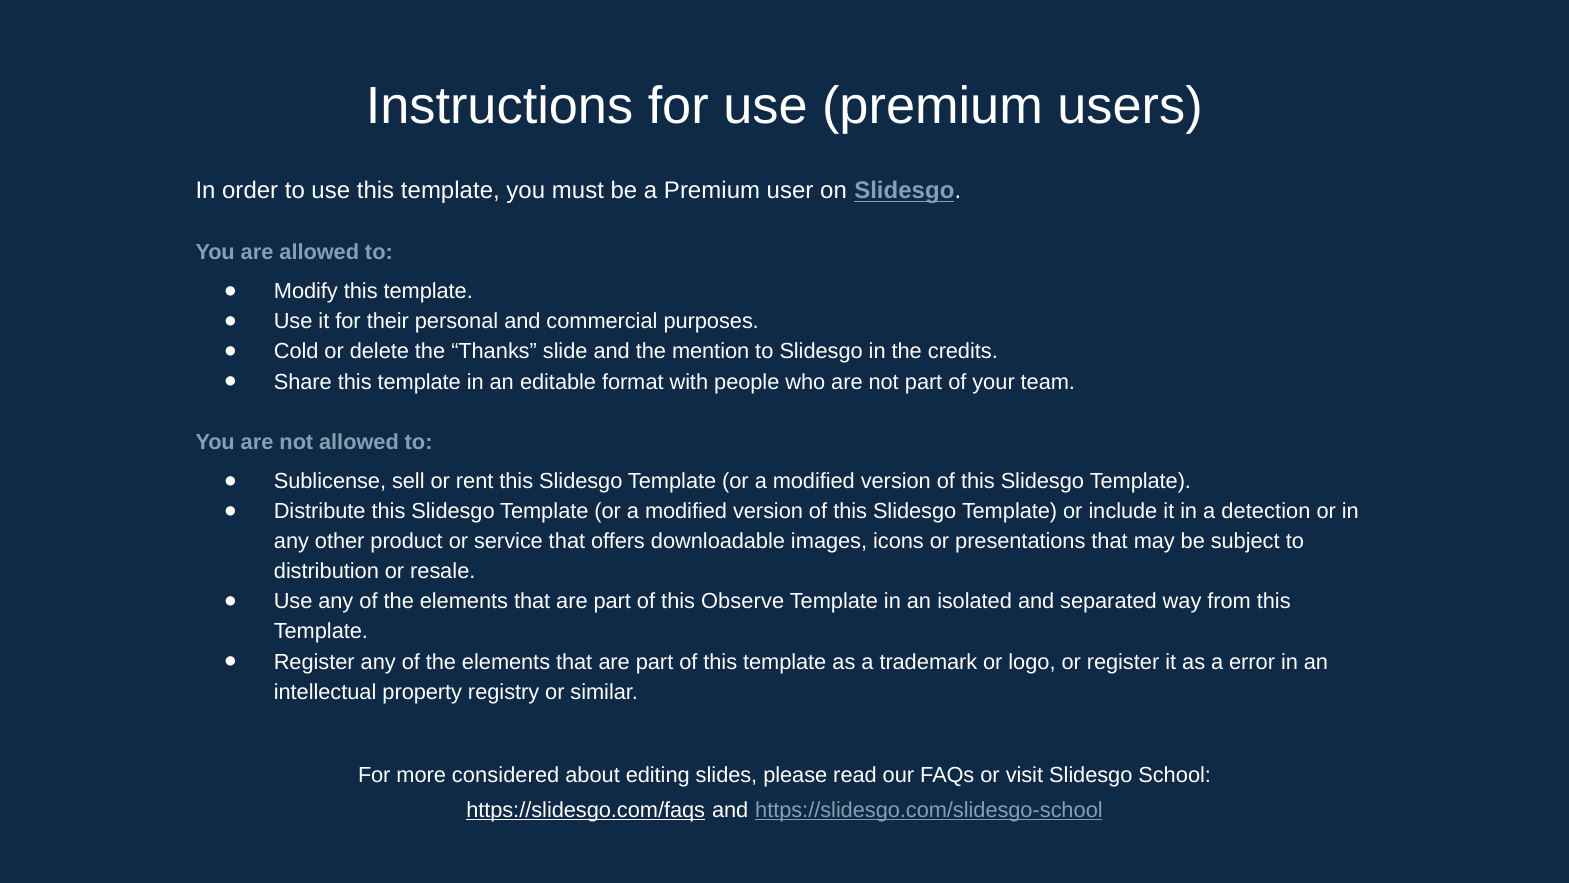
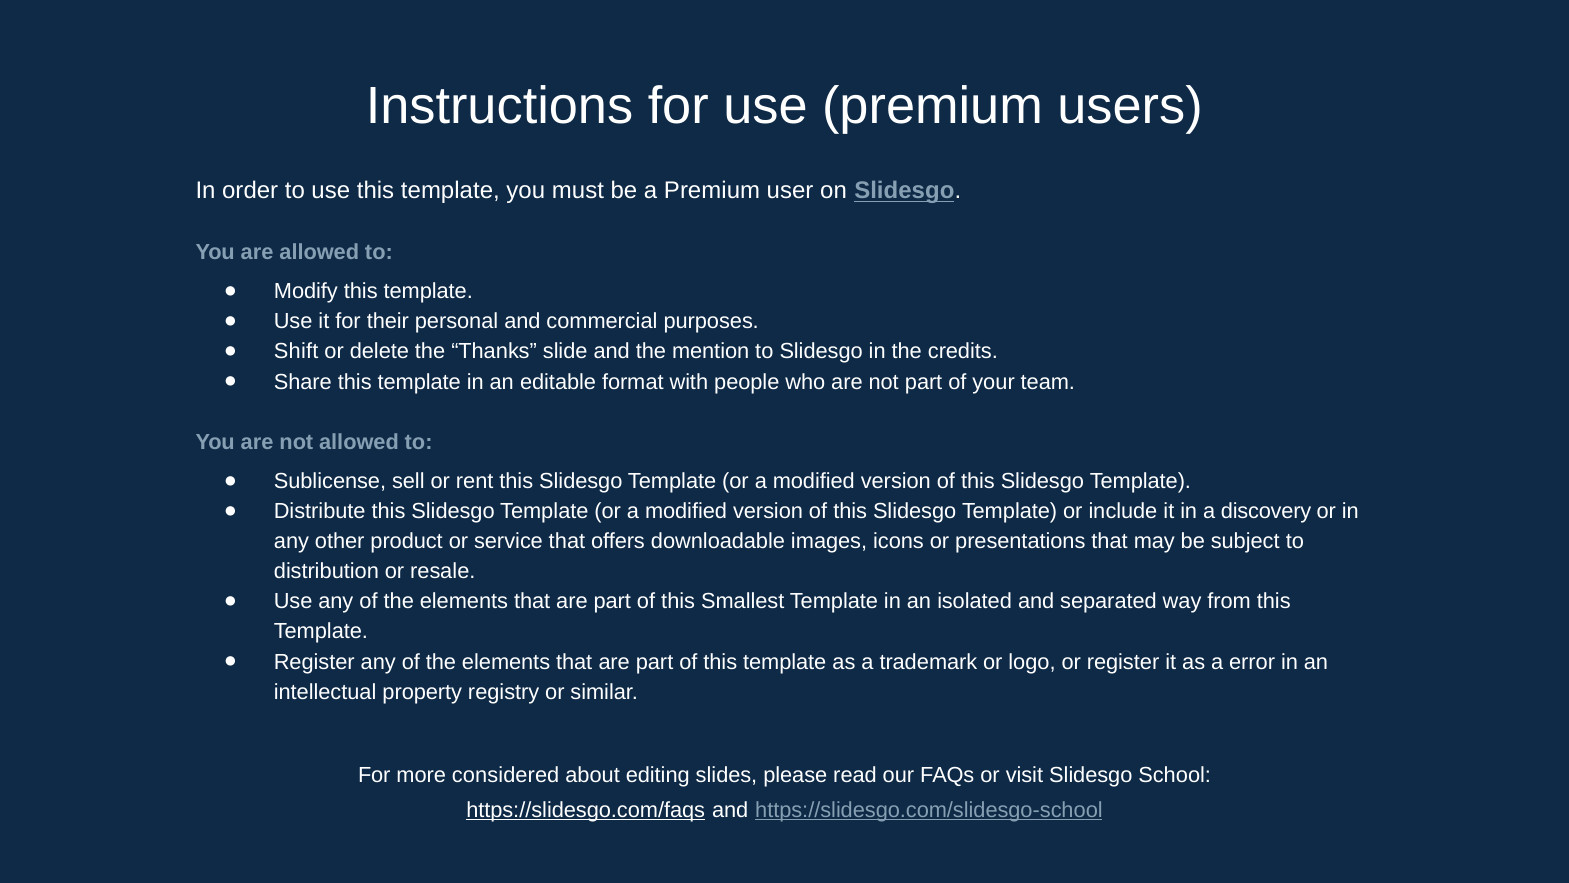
Cold: Cold -> Shift
detection: detection -> discovery
Observe: Observe -> Smallest
